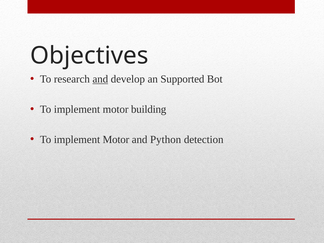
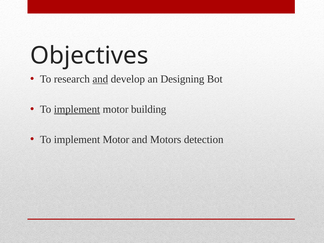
Supported: Supported -> Designing
implement at (77, 109) underline: none -> present
Python: Python -> Motors
